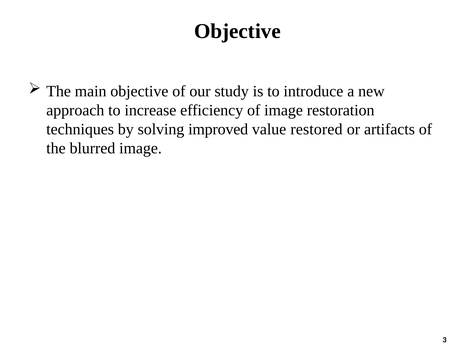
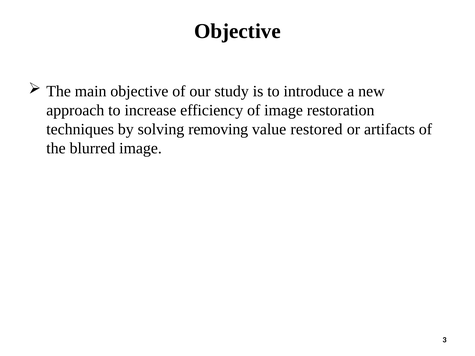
improved: improved -> removing
